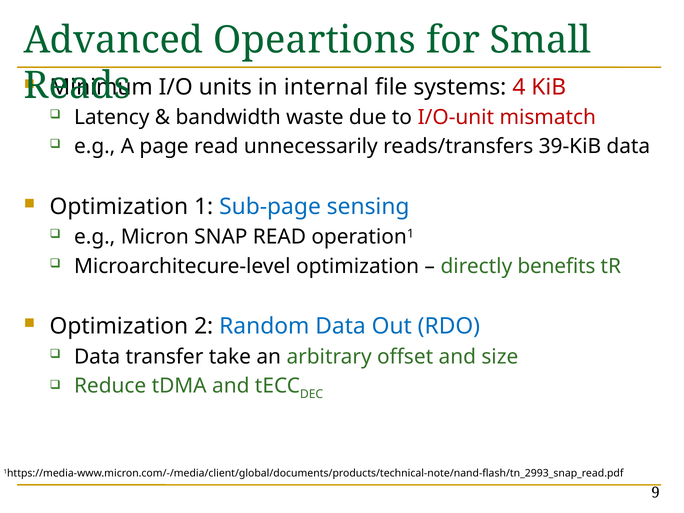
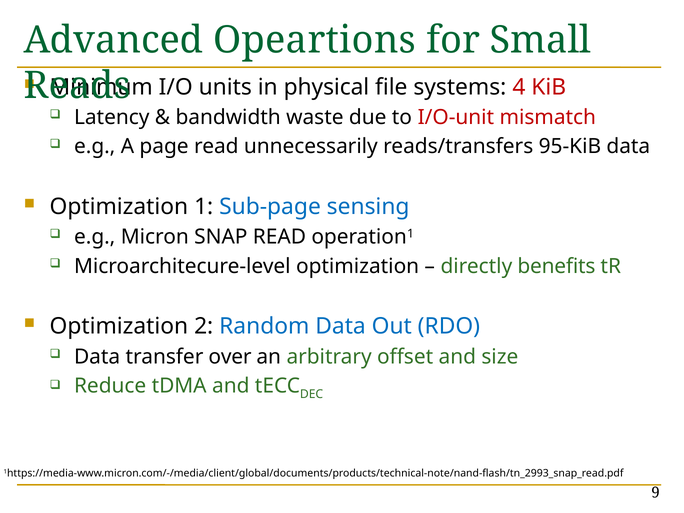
internal: internal -> physical
39-KiB: 39-KiB -> 95-KiB
take: take -> over
